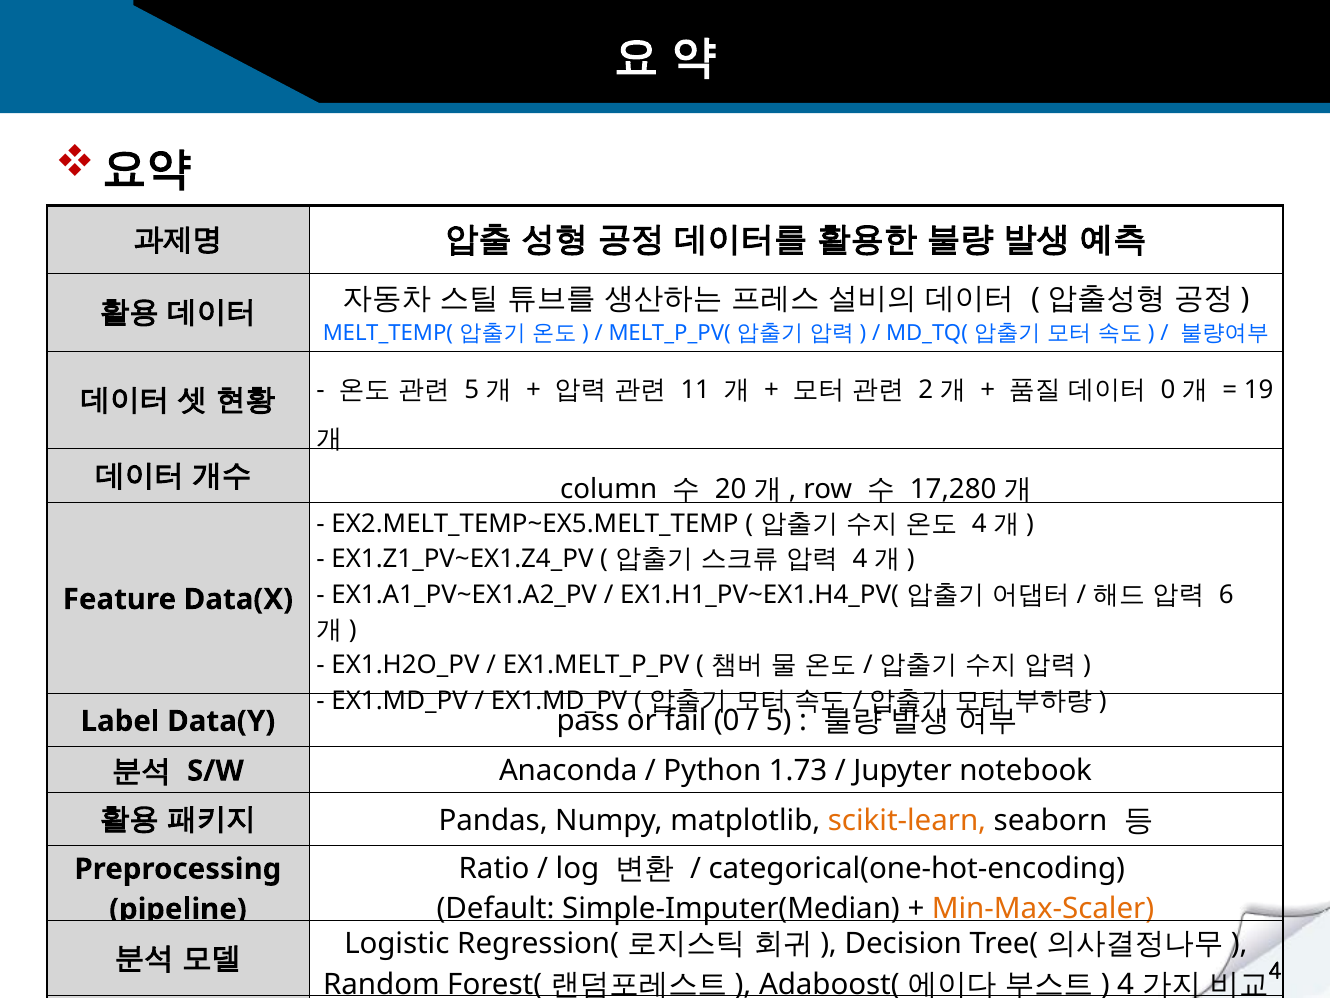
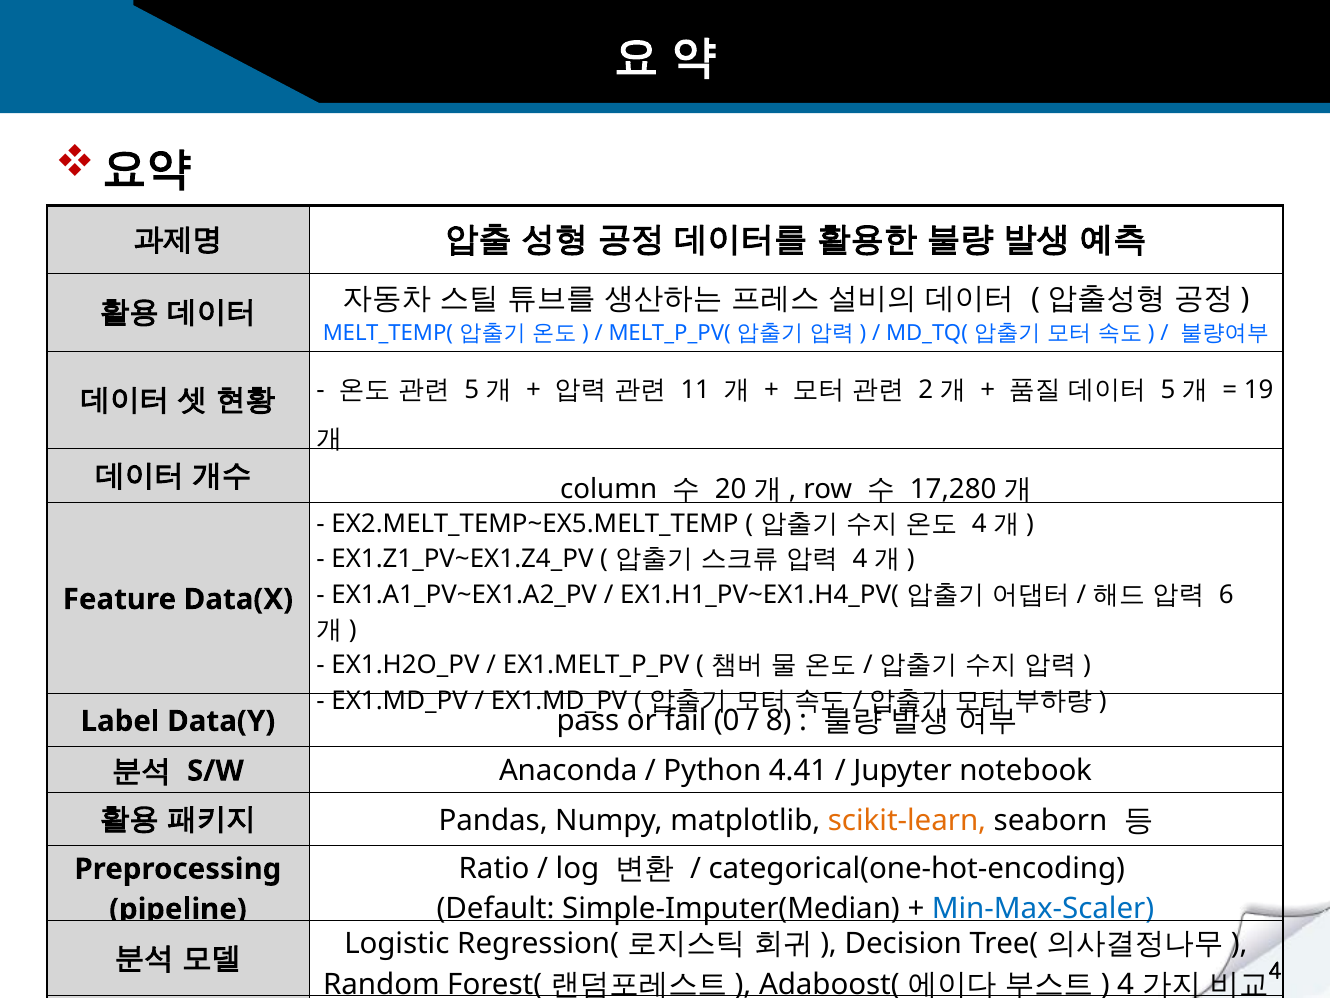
0 at (1168, 390): 0 -> 5
5 at (779, 721): 5 -> 8
1.73: 1.73 -> 4.41
Min-Max-Scaler colour: orange -> blue
